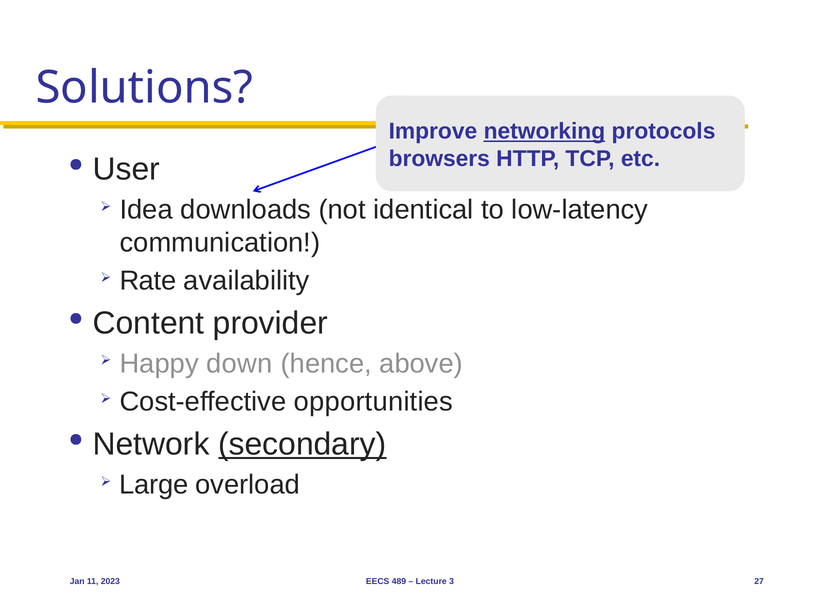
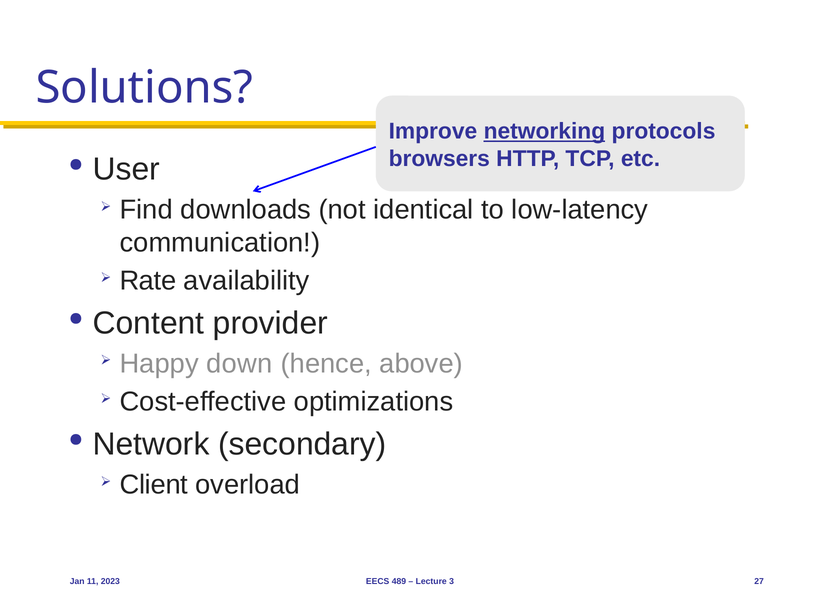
Idea: Idea -> Find
opportunities: opportunities -> optimizations
secondary underline: present -> none
Large: Large -> Client
